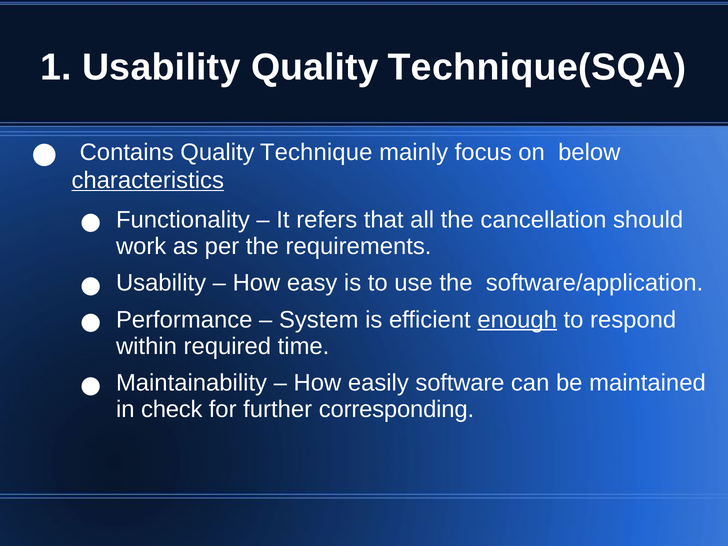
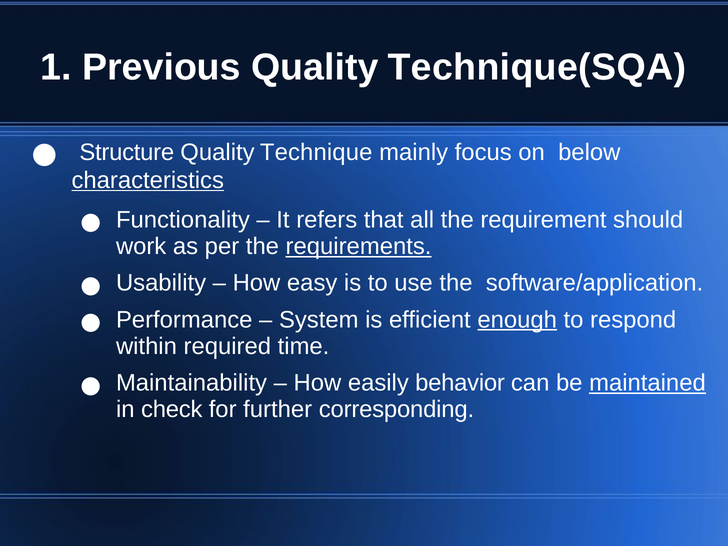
1 Usability: Usability -> Previous
Contains: Contains -> Structure
cancellation: cancellation -> requirement
requirements underline: none -> present
software: software -> behavior
maintained underline: none -> present
